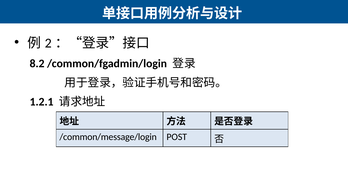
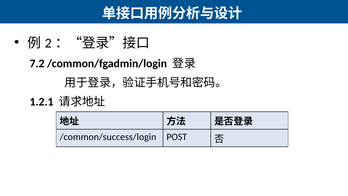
8.2: 8.2 -> 7.2
/common/message/login: /common/message/login -> /common/success/login
